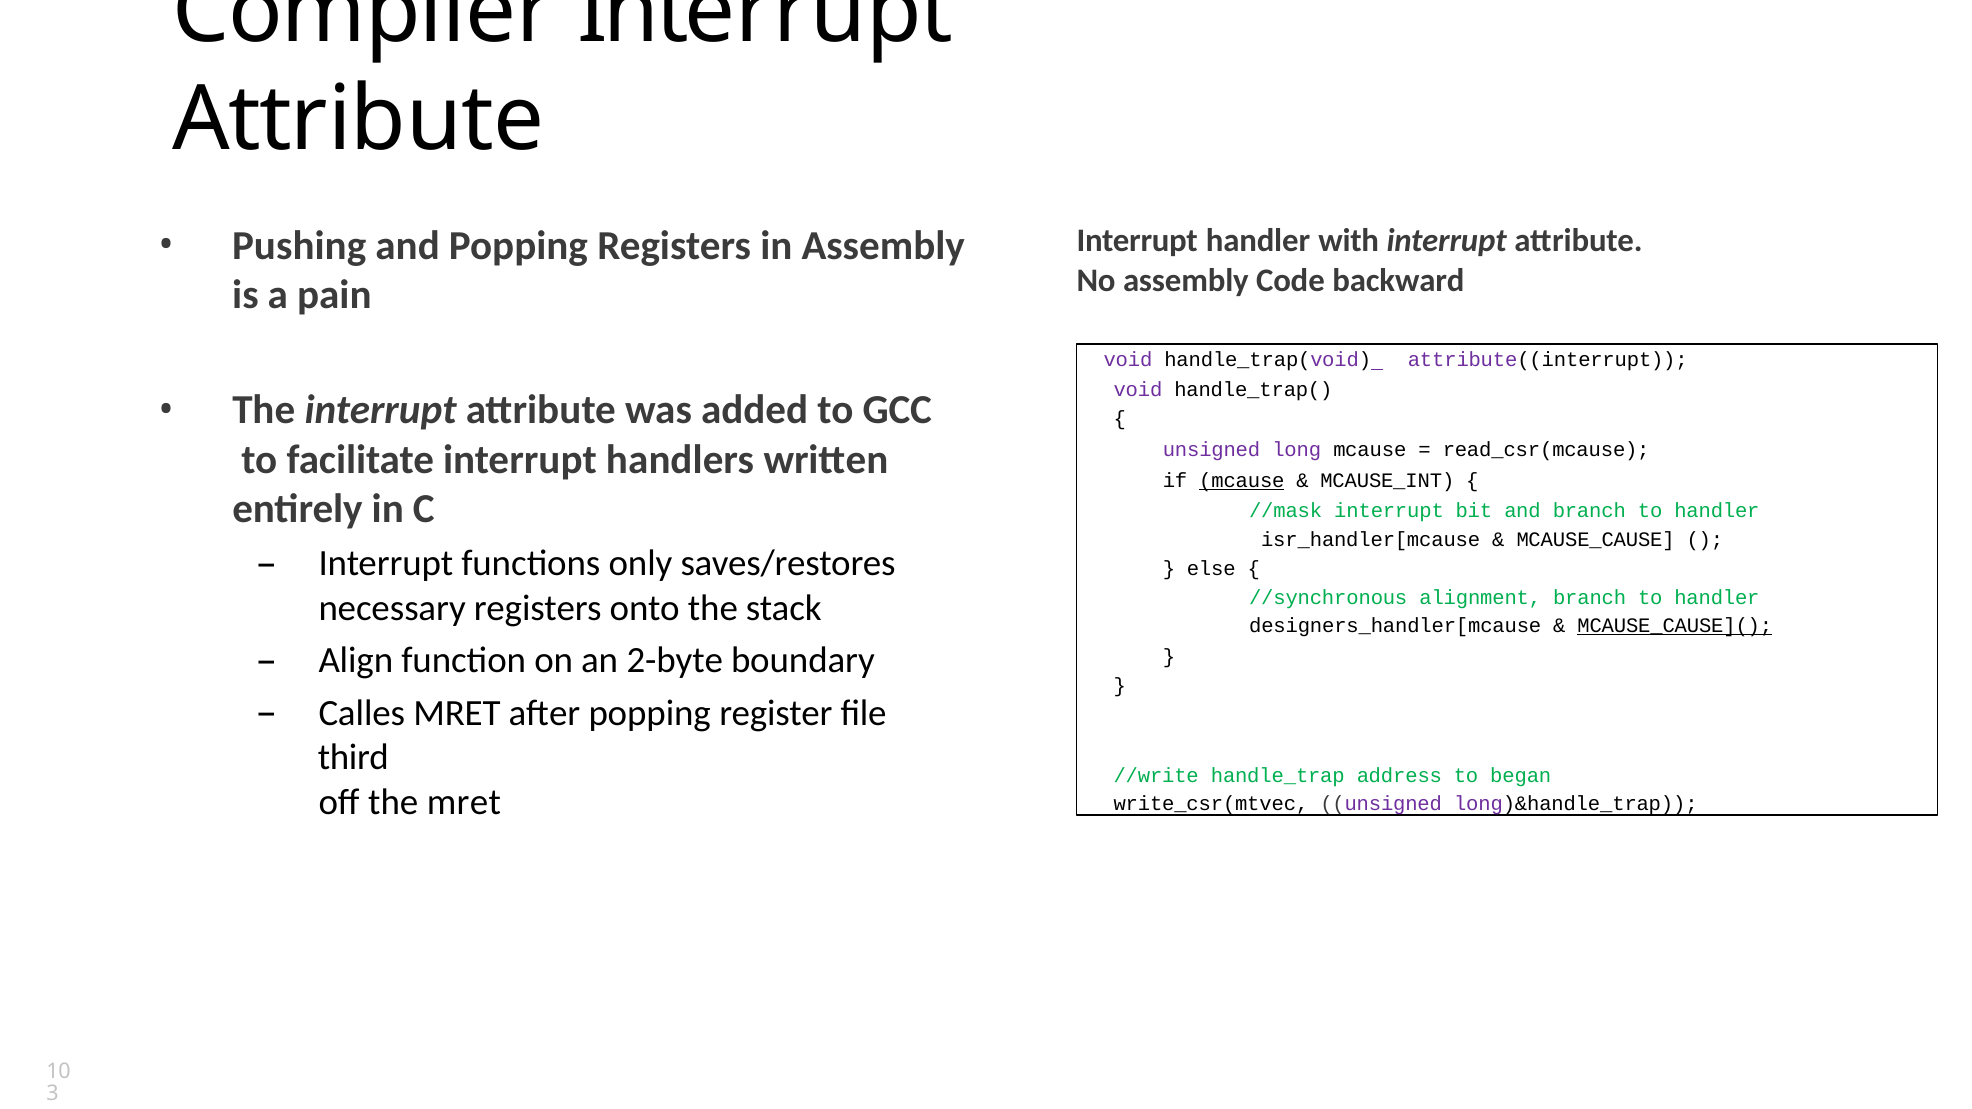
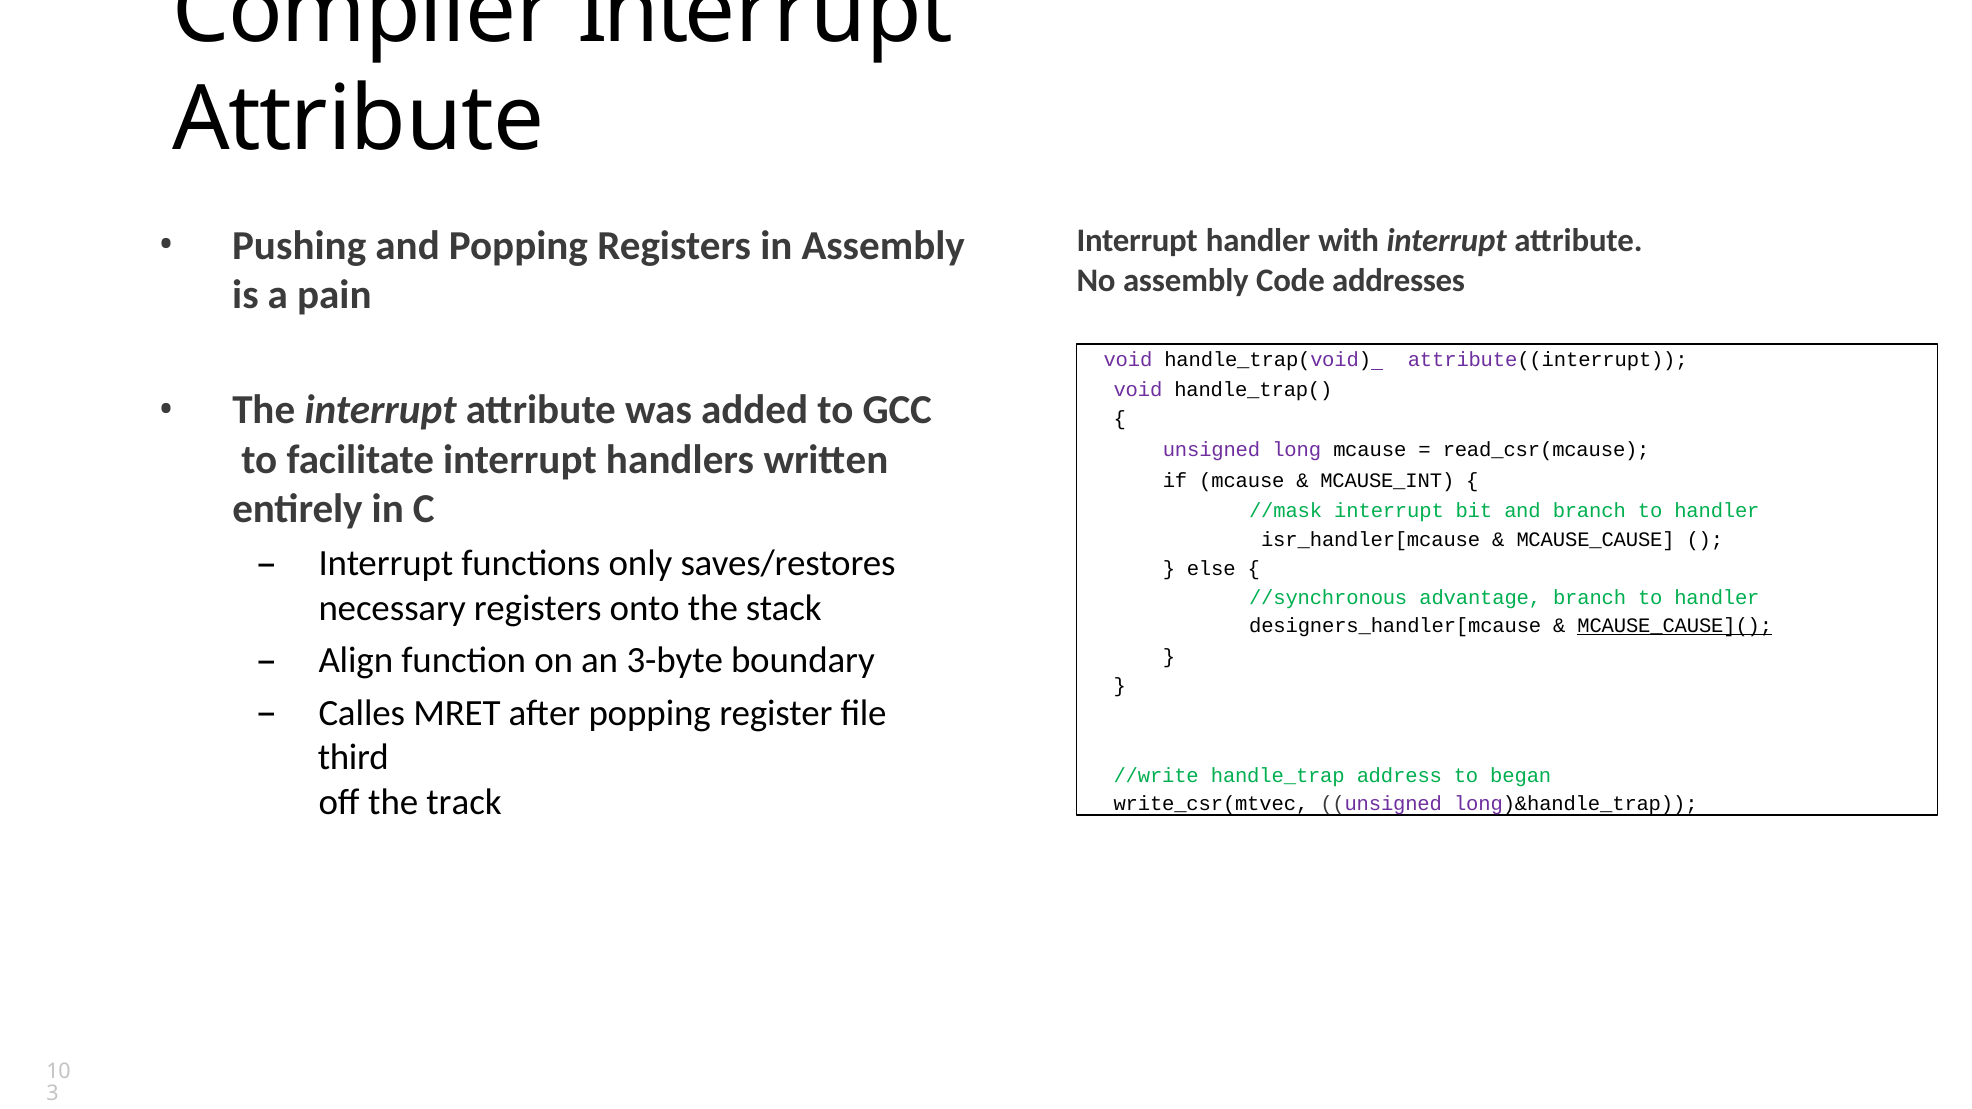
backward: backward -> addresses
mcause at (1242, 481) underline: present -> none
alignment: alignment -> advantage
2-byte: 2-byte -> 3-byte
the mret: mret -> track
